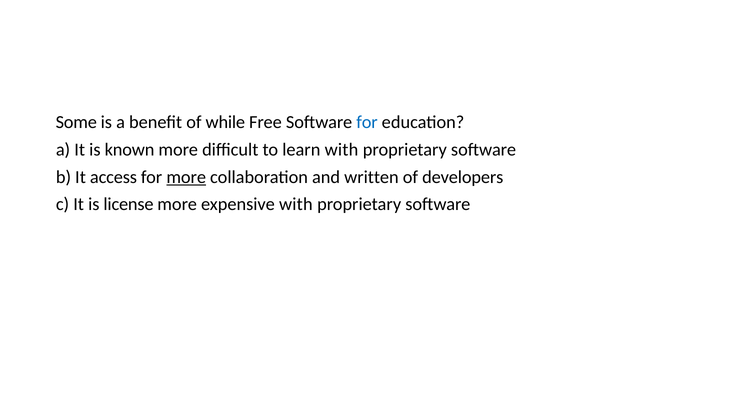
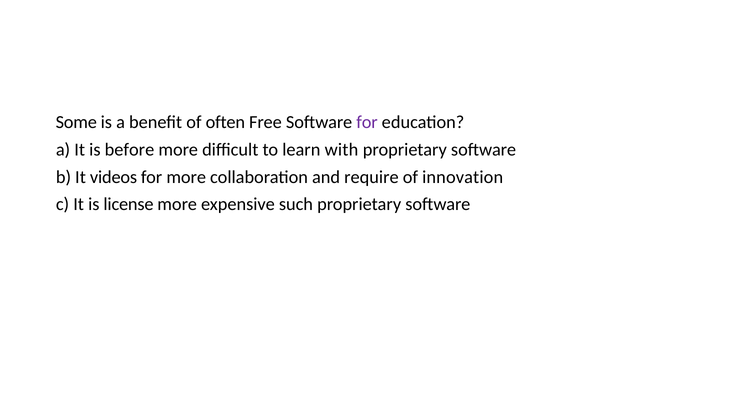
while: while -> often
for at (367, 122) colour: blue -> purple
known: known -> before
access: access -> videos
more at (186, 177) underline: present -> none
written: written -> require
developers: developers -> innovation
expensive with: with -> such
